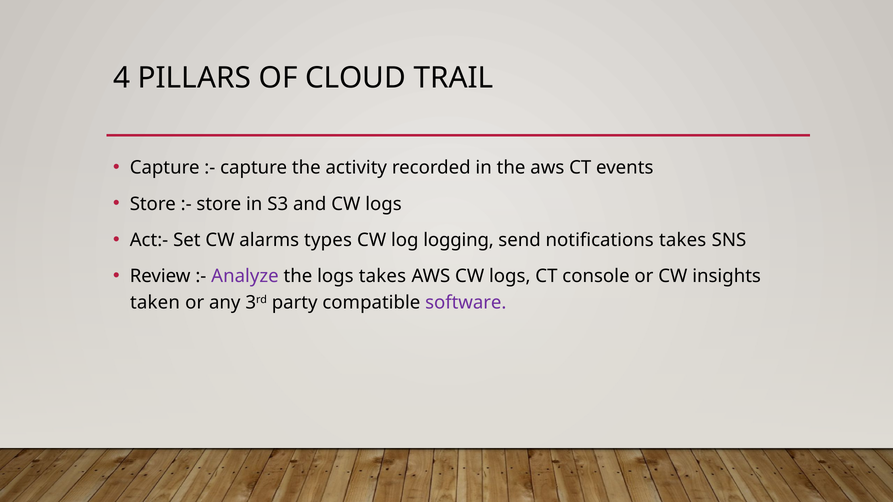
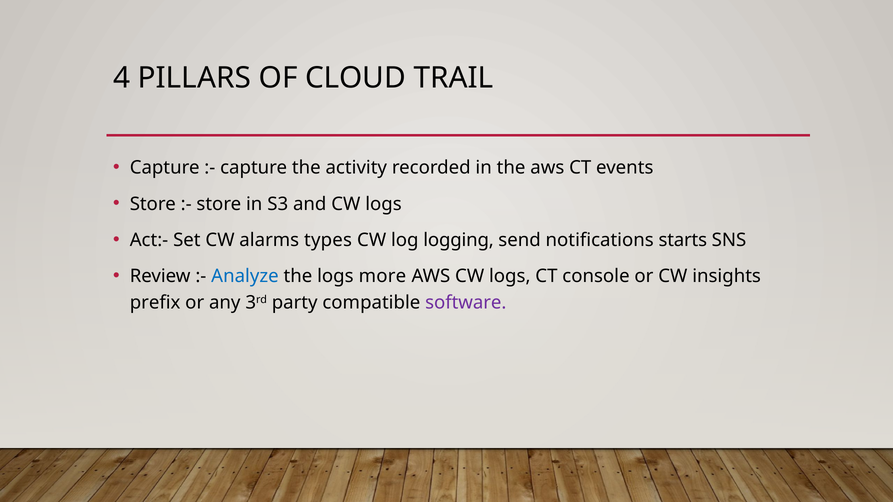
notifications takes: takes -> starts
Analyze colour: purple -> blue
logs takes: takes -> more
taken: taken -> prefix
